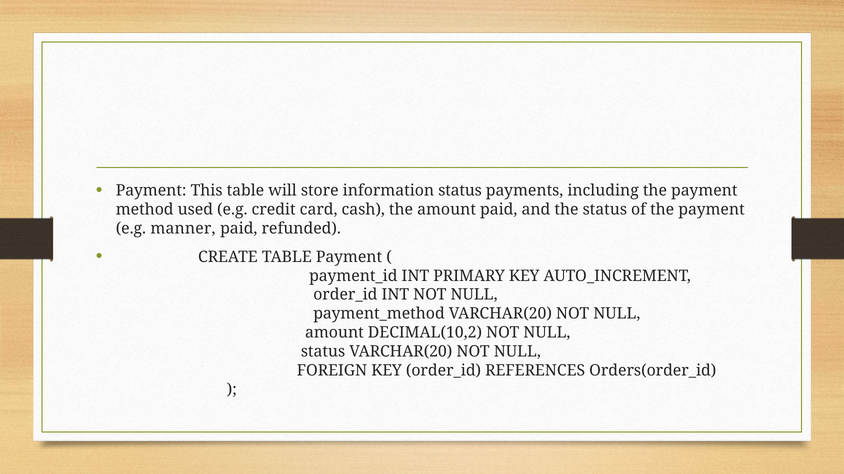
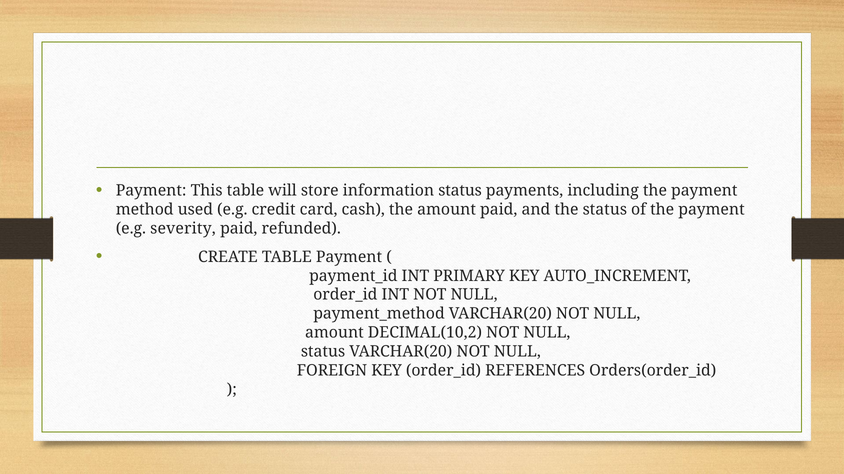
manner: manner -> severity
